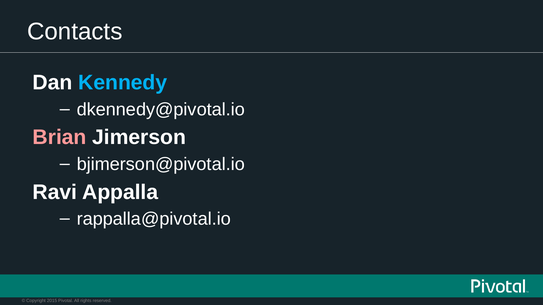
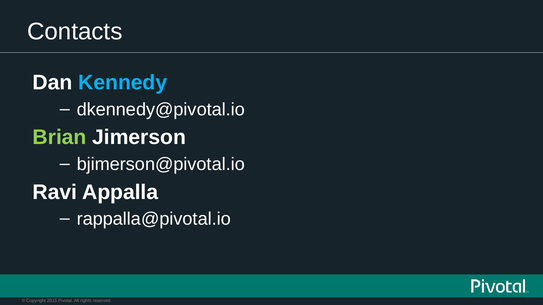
Brian colour: pink -> light green
